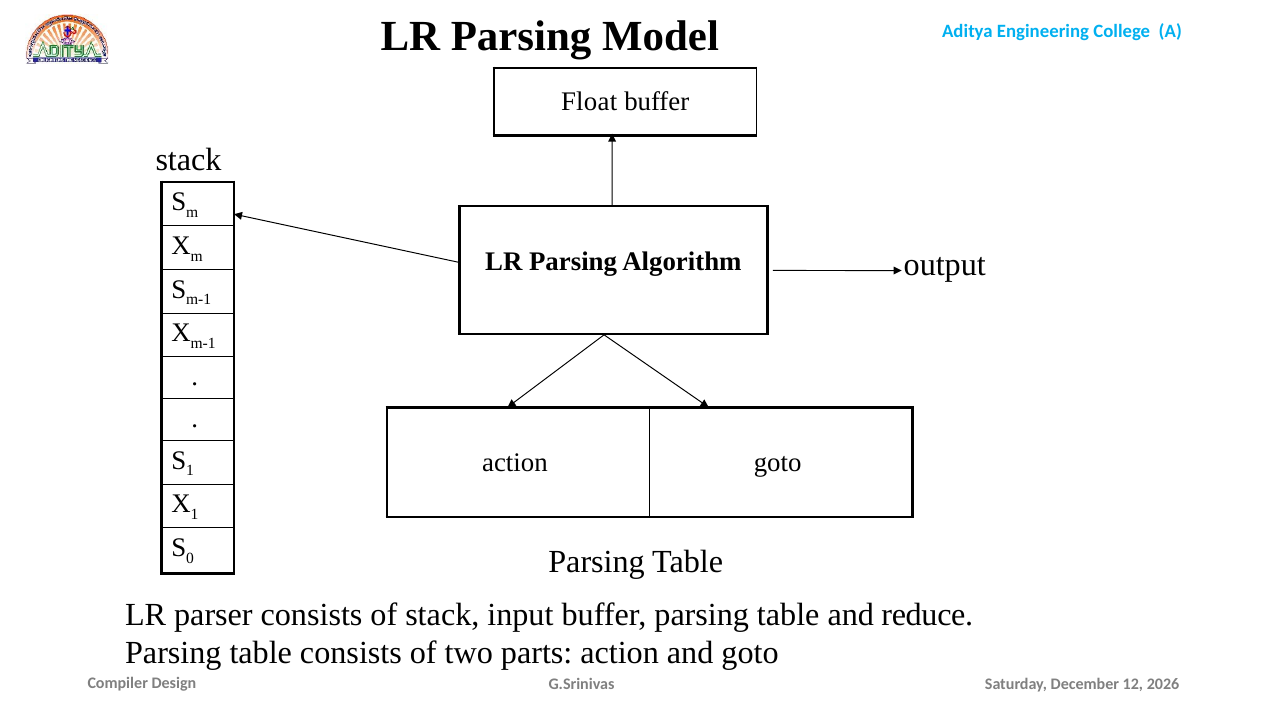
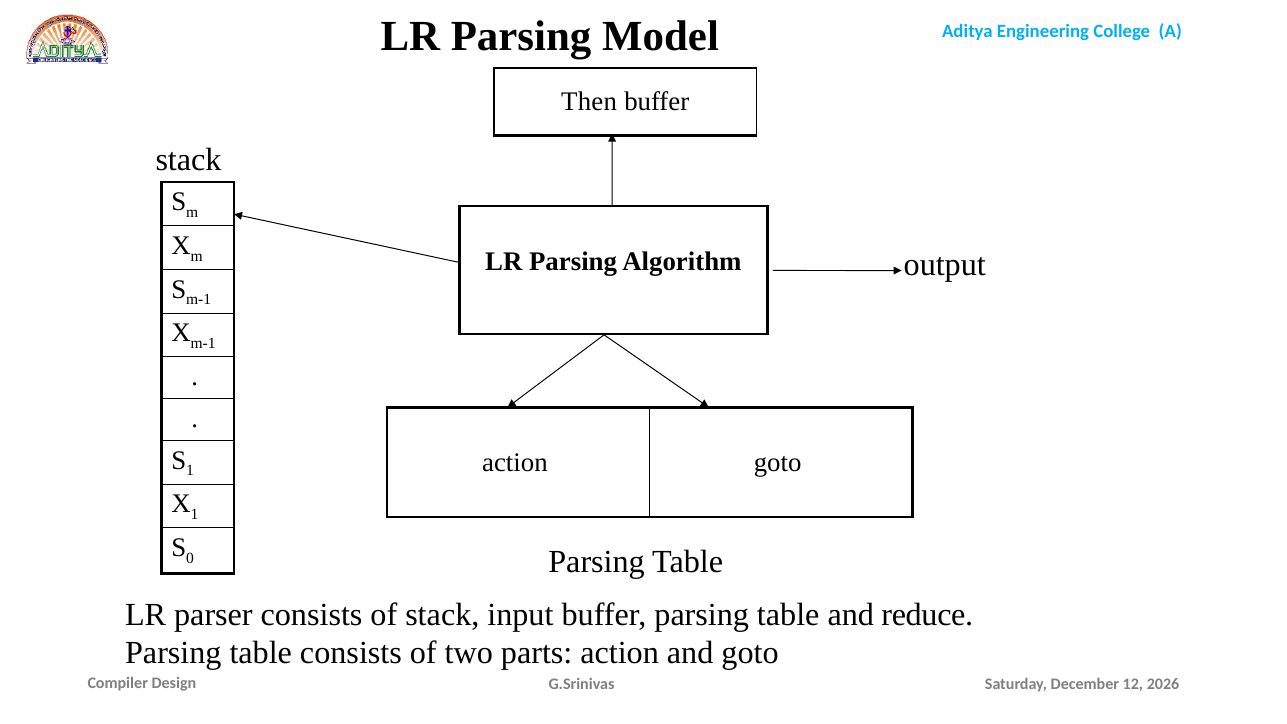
Float: Float -> Then
